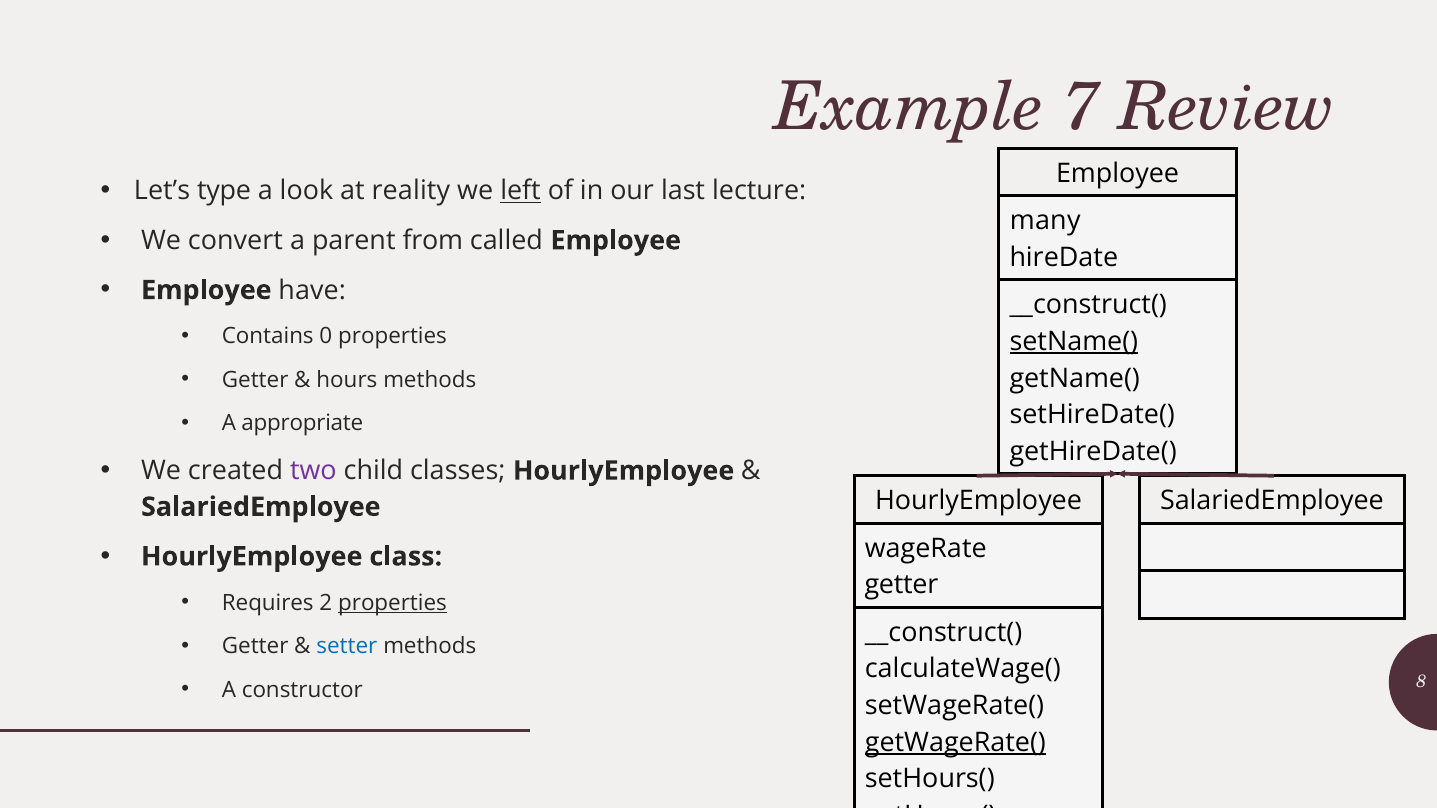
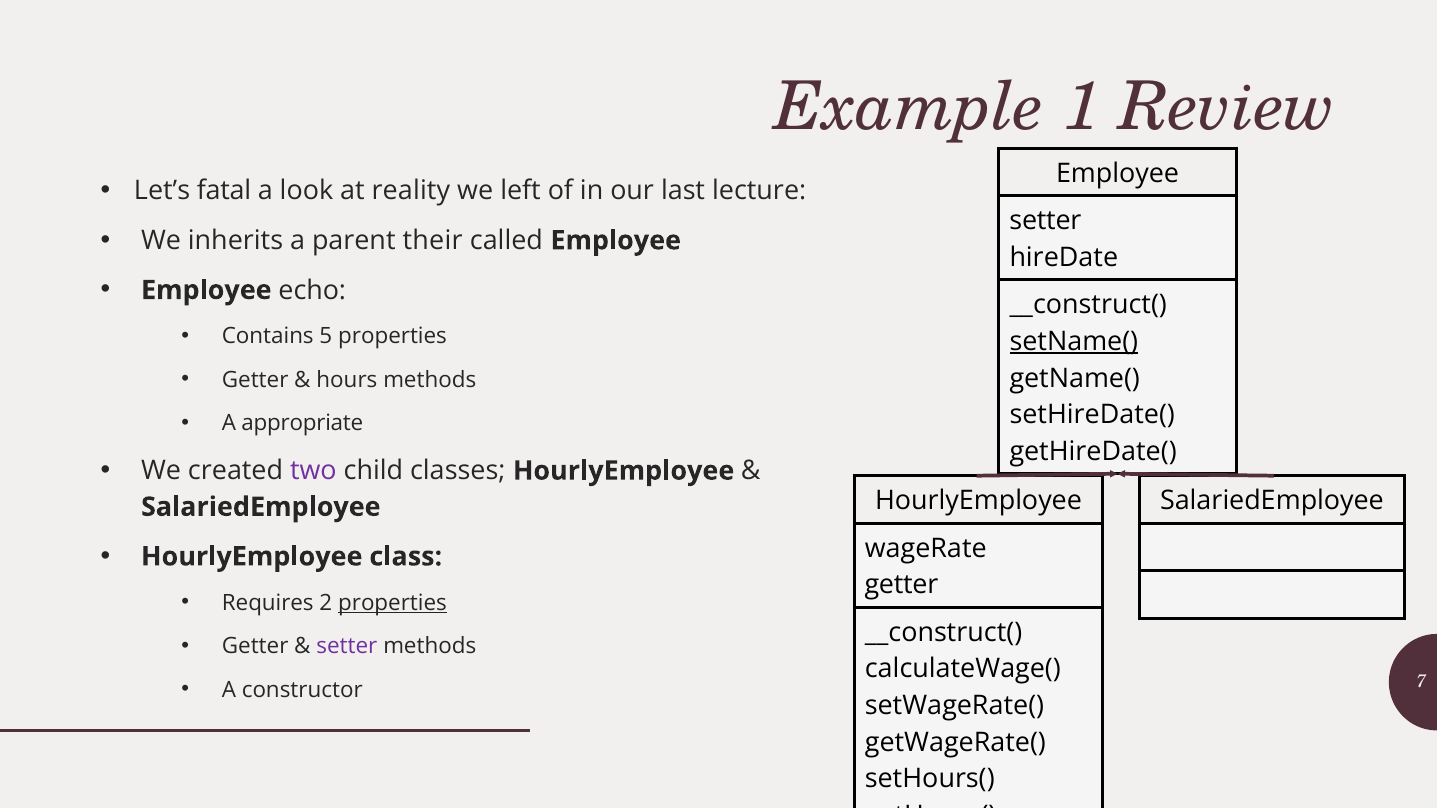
7: 7 -> 1
type: type -> fatal
left underline: present -> none
many at (1045, 221): many -> setter
convert: convert -> inherits
from: from -> their
have: have -> echo
0: 0 -> 5
setter at (347, 646) colour: blue -> purple
8: 8 -> 7
getWageRate( underline: present -> none
